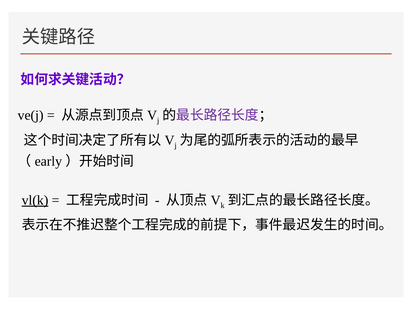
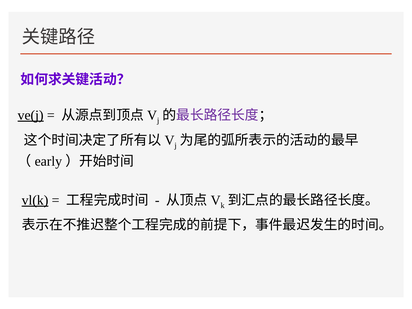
ve(j underline: none -> present
